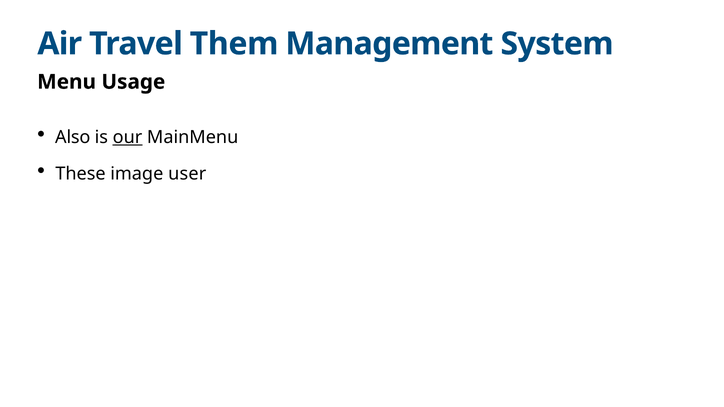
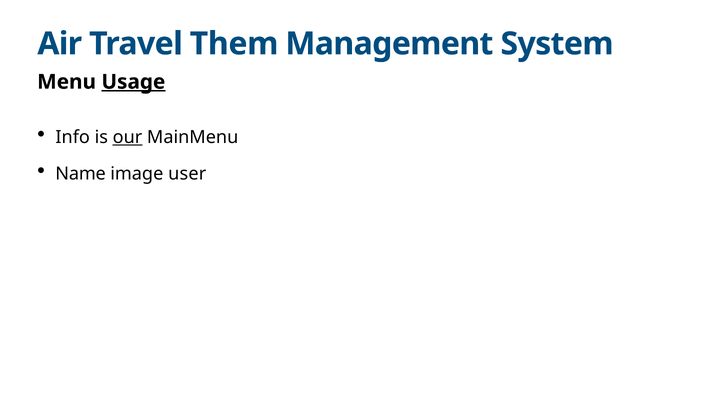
Usage underline: none -> present
Also: Also -> Info
These: These -> Name
